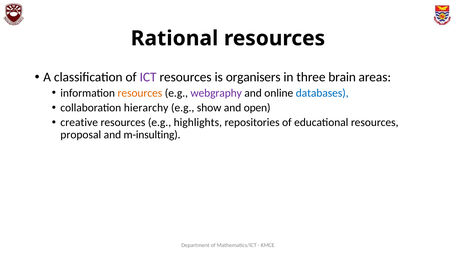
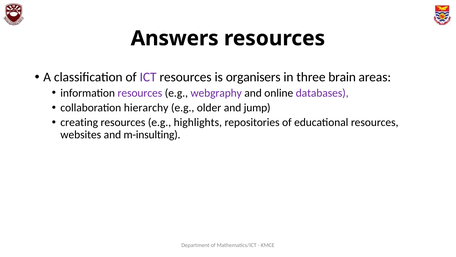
Rational: Rational -> Answers
resources at (140, 93) colour: orange -> purple
databases colour: blue -> purple
show: show -> older
open: open -> jump
creative: creative -> creating
proposal: proposal -> websites
